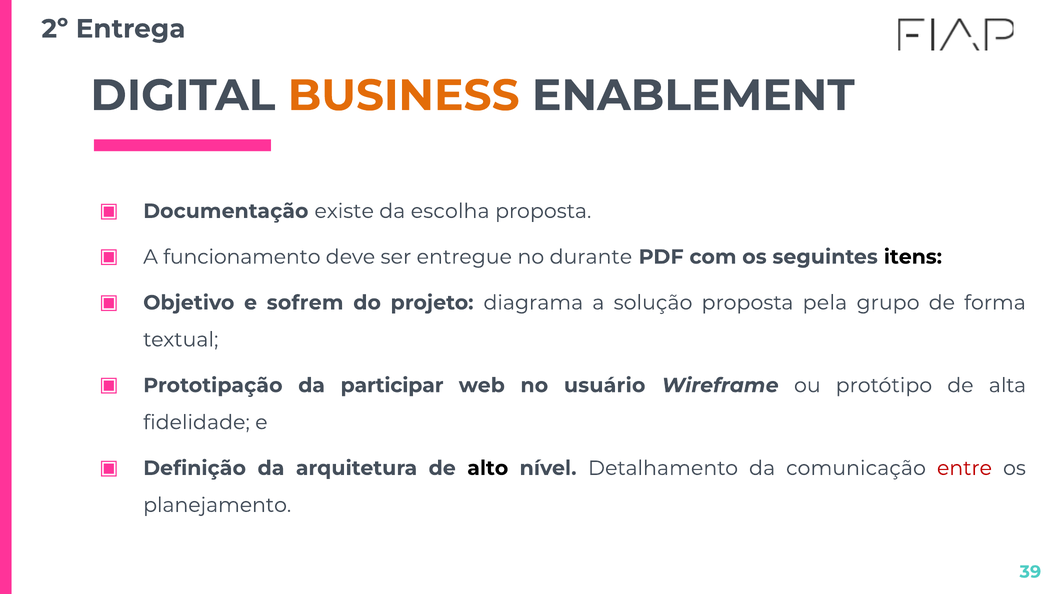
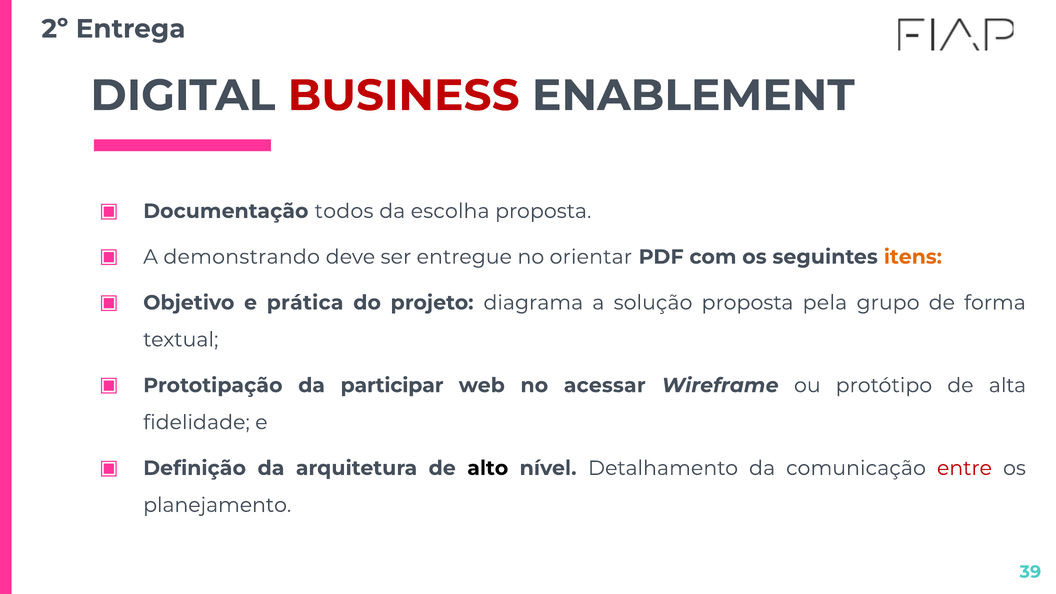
BUSINESS colour: orange -> red
existe: existe -> todos
funcionamento: funcionamento -> demonstrando
durante: durante -> orientar
itens colour: black -> orange
sofrem: sofrem -> prática
usuário: usuário -> acessar
